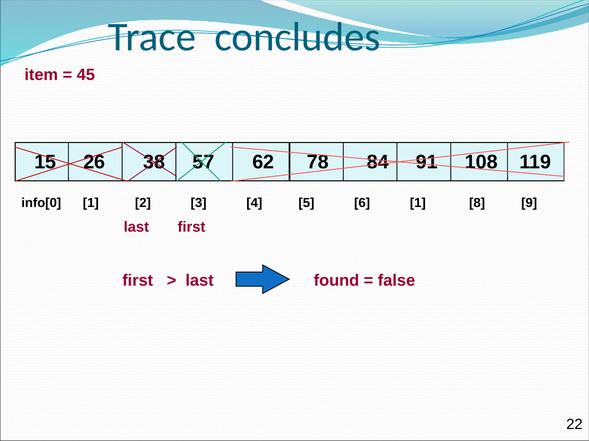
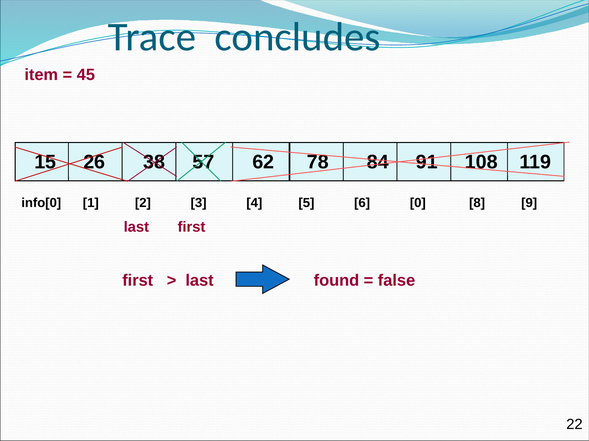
6 1: 1 -> 0
